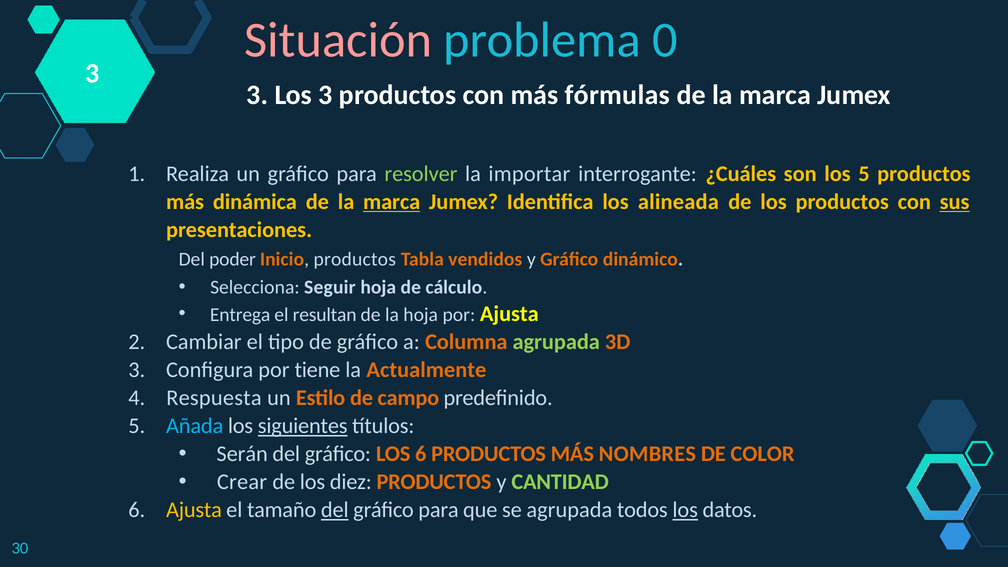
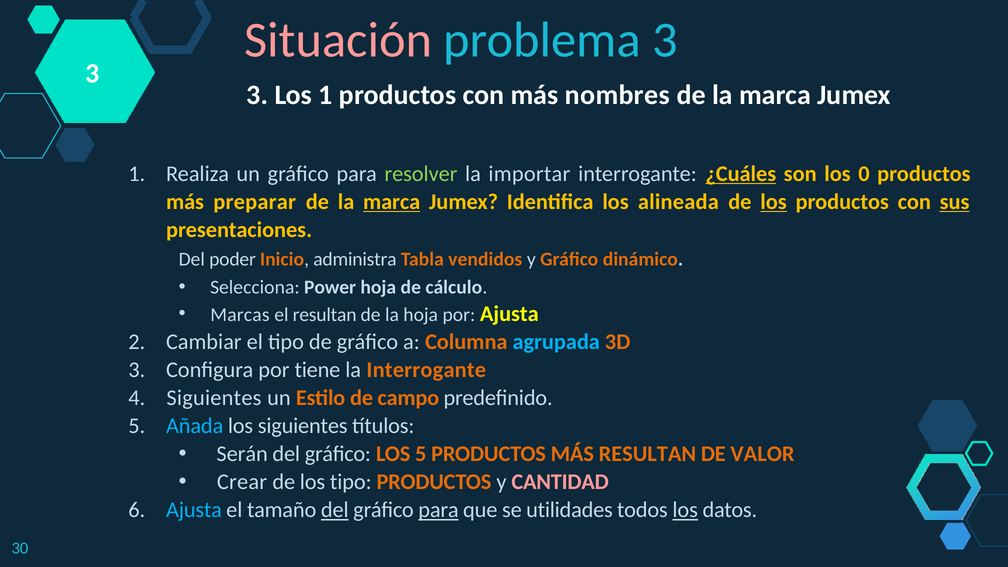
problema 0: 0 -> 3
Los 3: 3 -> 1
fórmulas: fórmulas -> nombres
¿Cuáles underline: none -> present
los 5: 5 -> 0
dinámica: dinámica -> preparar
los at (774, 202) underline: none -> present
Inicio productos: productos -> administra
Seguir: Seguir -> Power
Entrega: Entrega -> Marcas
agrupada at (556, 342) colour: light green -> light blue
la Actualmente: Actualmente -> Interrogante
Respuesta at (214, 398): Respuesta -> Siguientes
siguientes at (303, 426) underline: present -> none
LOS 6: 6 -> 5
MÁS NOMBRES: NOMBRES -> RESULTAN
COLOR: COLOR -> VALOR
los diez: diez -> tipo
CANTIDAD colour: light green -> pink
Ajusta at (194, 510) colour: yellow -> light blue
para at (439, 510) underline: none -> present
se agrupada: agrupada -> utilidades
